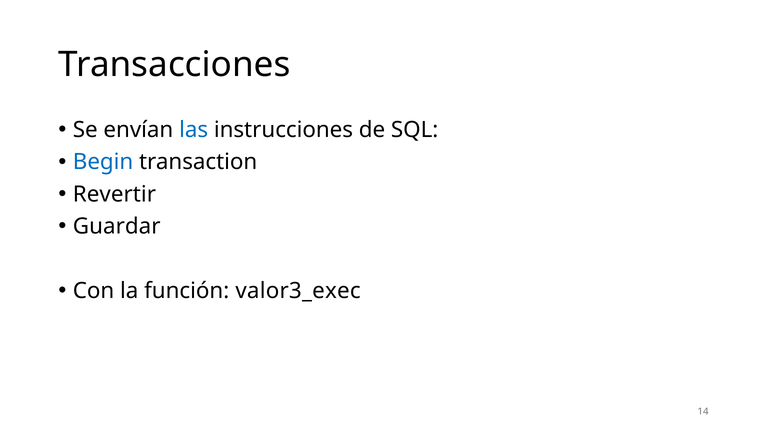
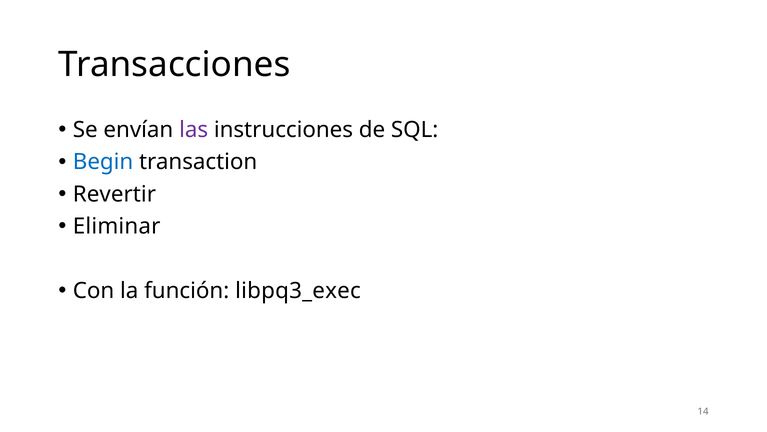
las colour: blue -> purple
Guardar: Guardar -> Eliminar
valor3_exec: valor3_exec -> libpq3_exec
